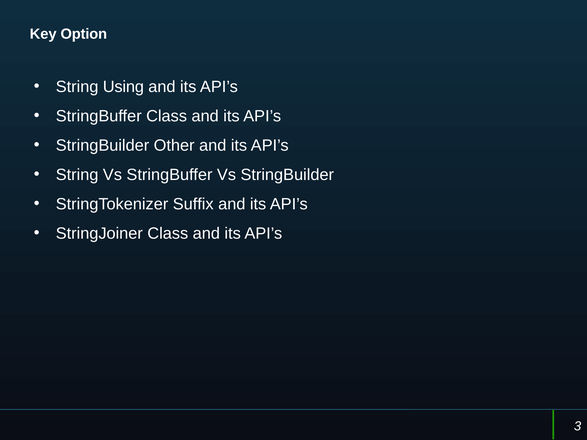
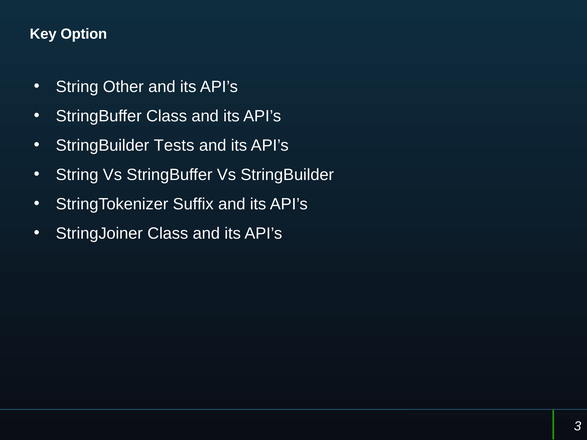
Using: Using -> Other
Other: Other -> Tests
